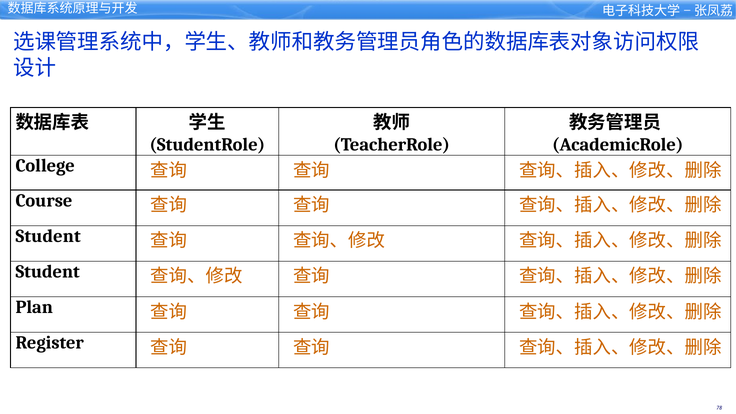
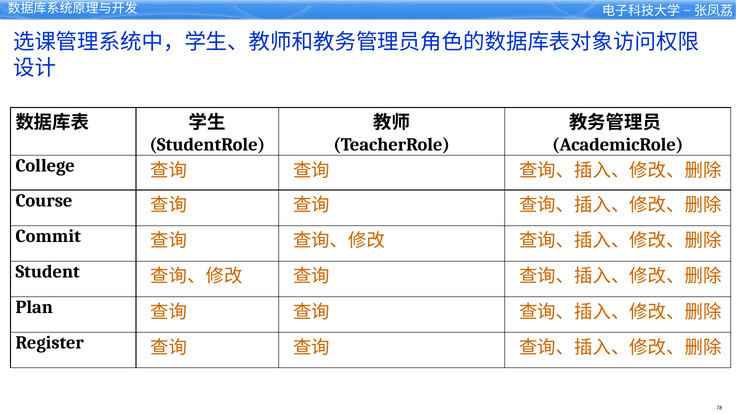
Student at (48, 236): Student -> Commit
